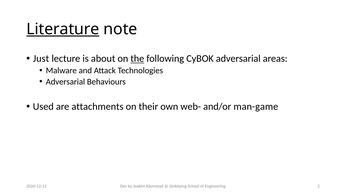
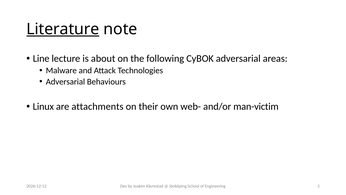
Just: Just -> Line
the underline: present -> none
Used: Used -> Linux
man-game: man-game -> man-victim
